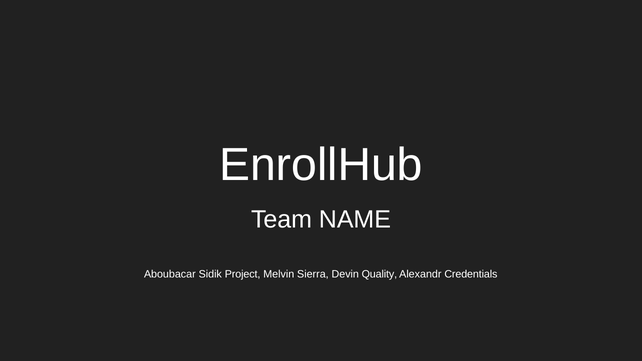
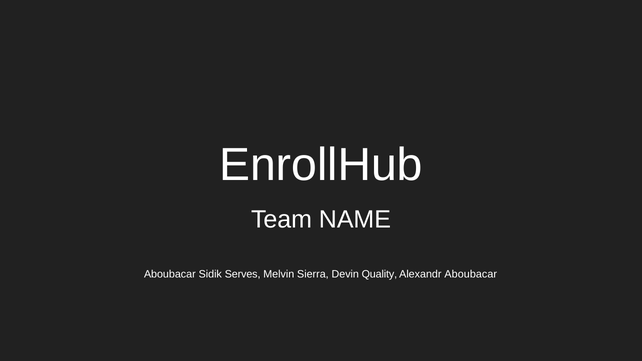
Project: Project -> Serves
Alexandr Credentials: Credentials -> Aboubacar
